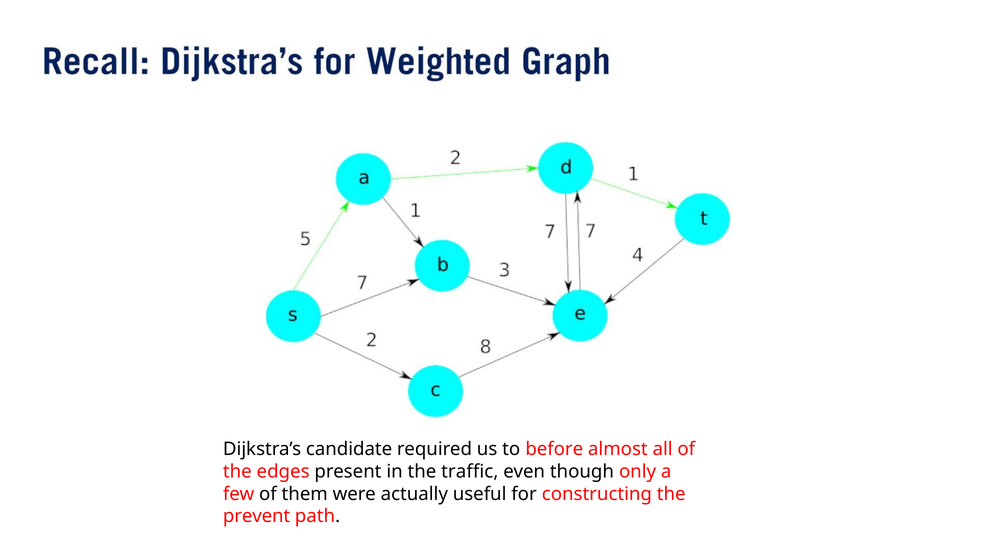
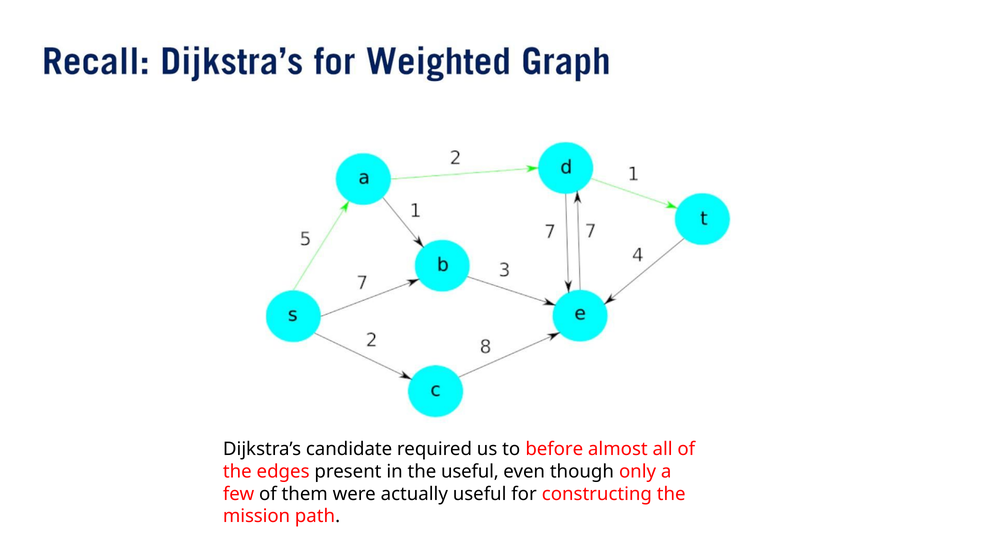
the traffic: traffic -> useful
prevent: prevent -> mission
